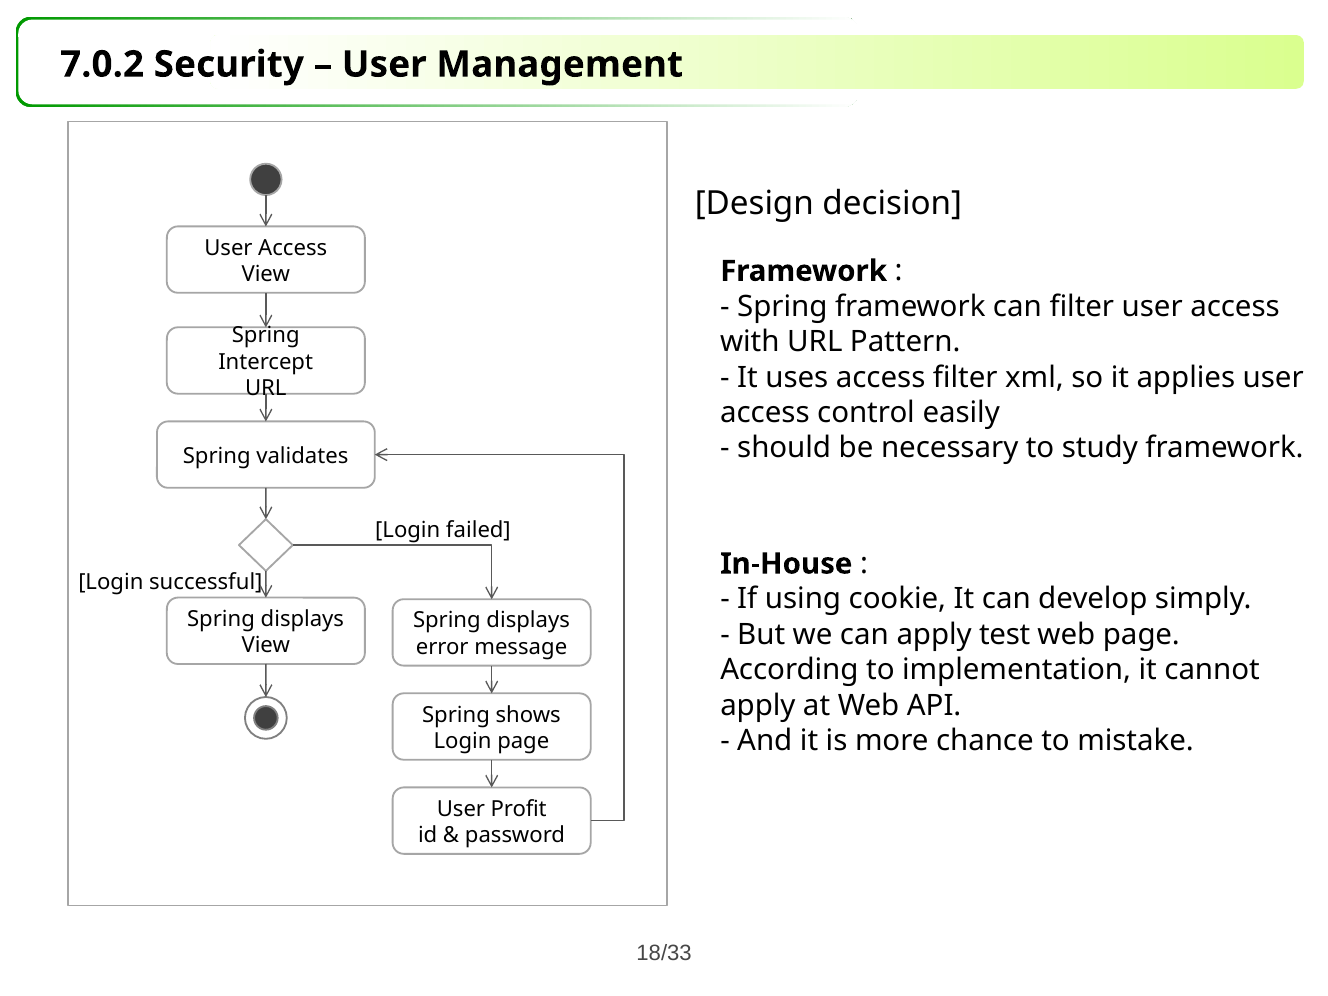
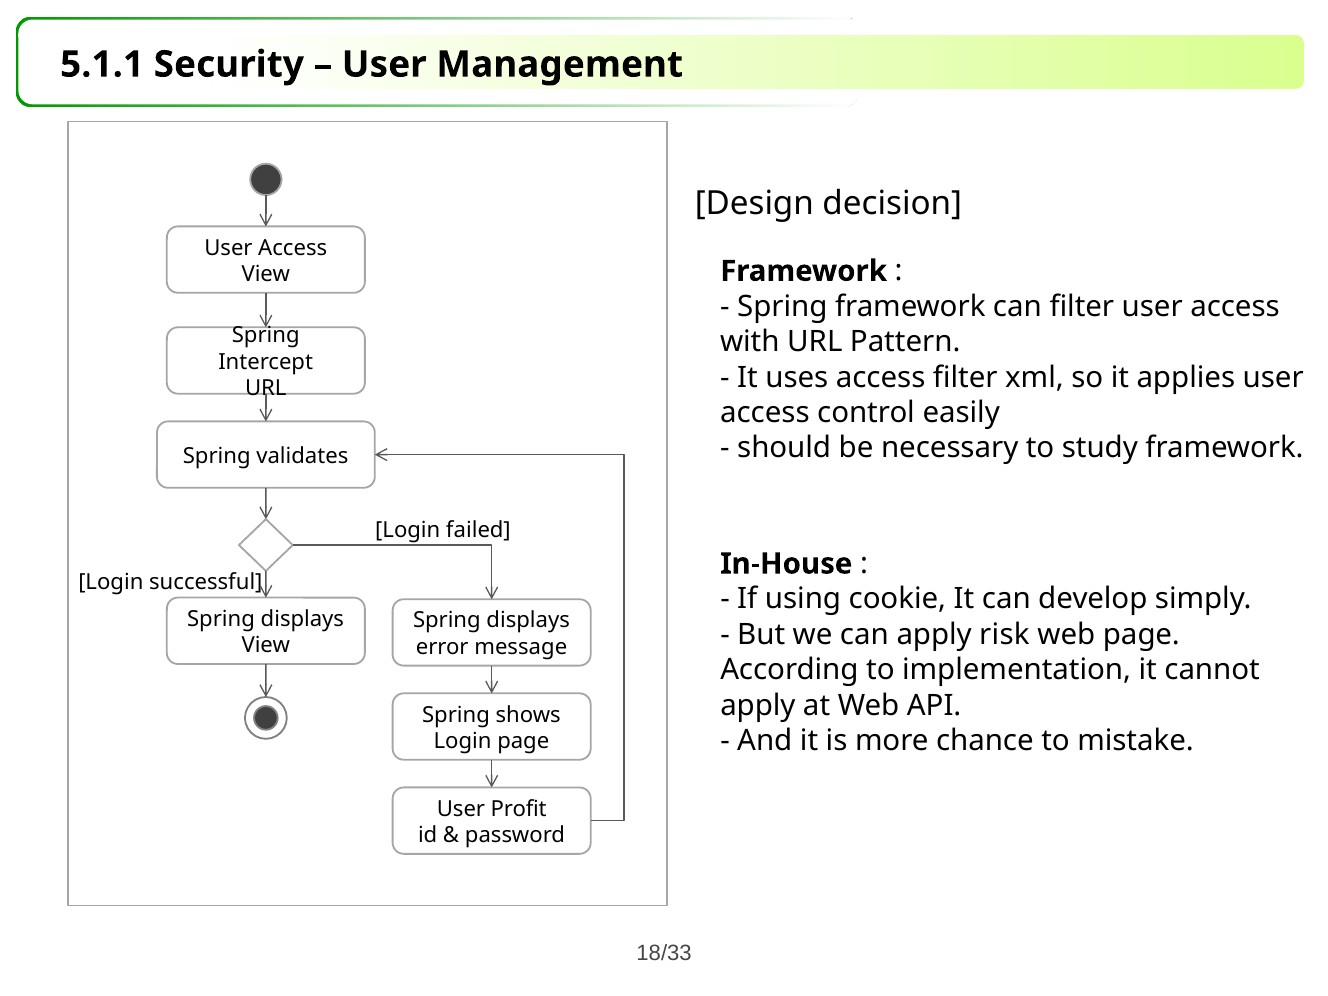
7.0.2: 7.0.2 -> 5.1.1
test: test -> risk
